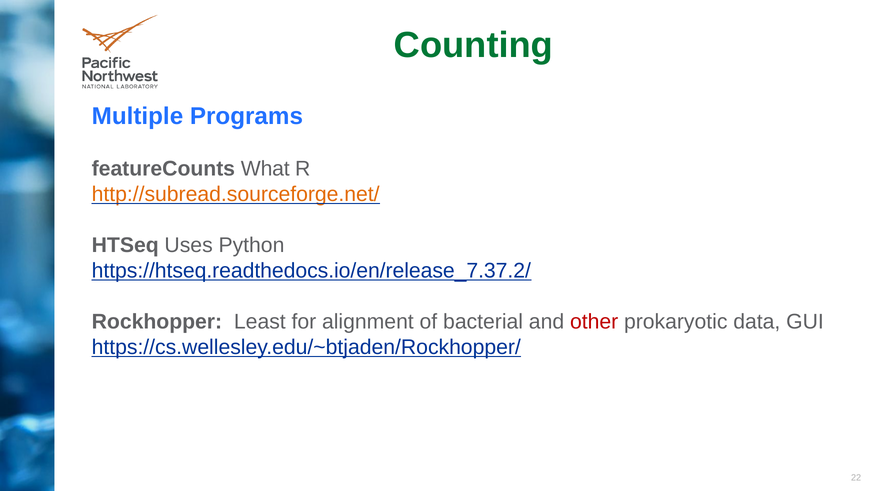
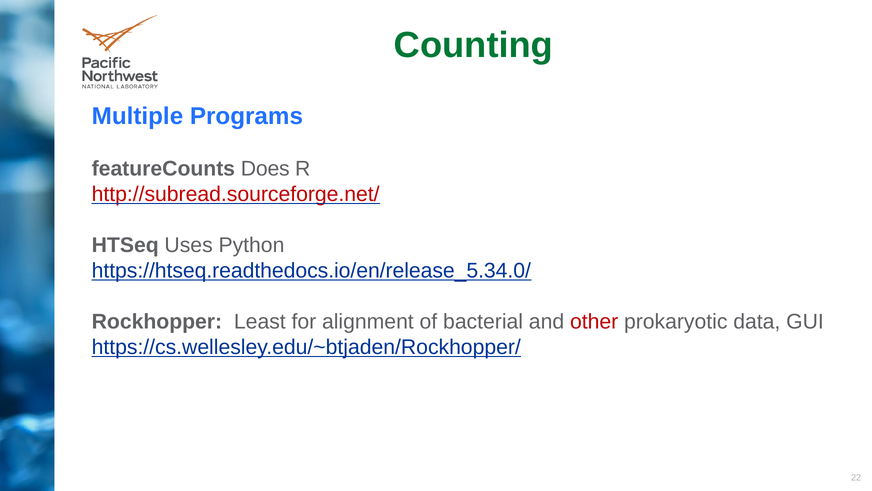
What: What -> Does
http://subread.sourceforge.net/ colour: orange -> red
https://htseq.readthedocs.io/en/release_7.37.2/: https://htseq.readthedocs.io/en/release_7.37.2/ -> https://htseq.readthedocs.io/en/release_5.34.0/
